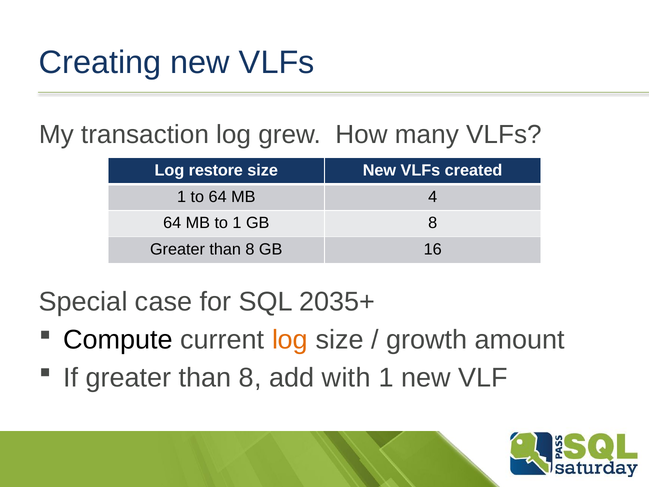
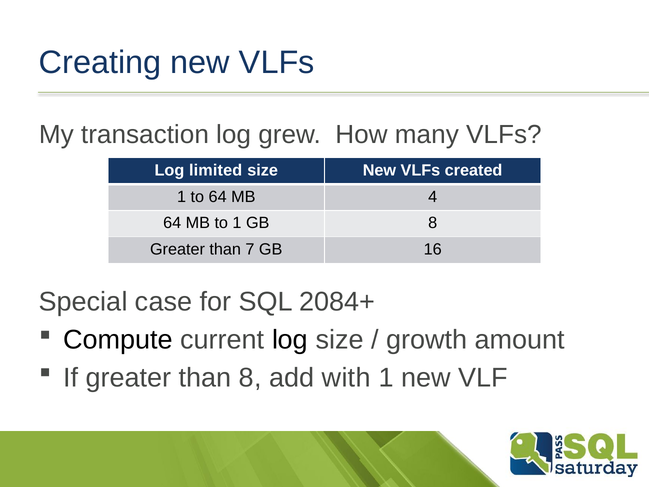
restore: restore -> limited
8 at (250, 249): 8 -> 7
2035+: 2035+ -> 2084+
log at (290, 340) colour: orange -> black
